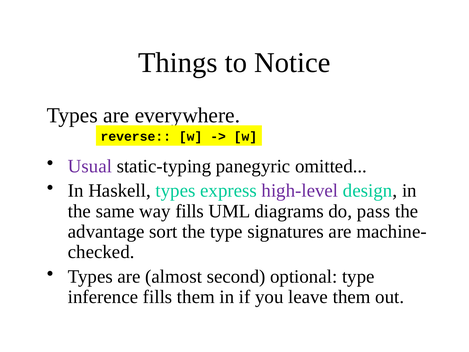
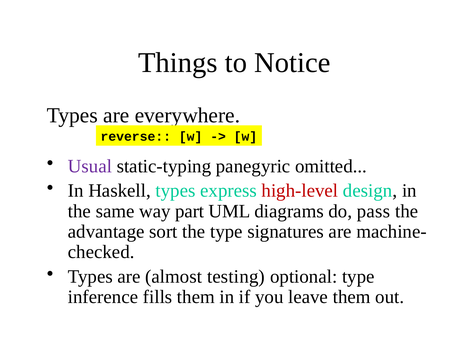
high-level colour: purple -> red
way fills: fills -> part
second: second -> testing
